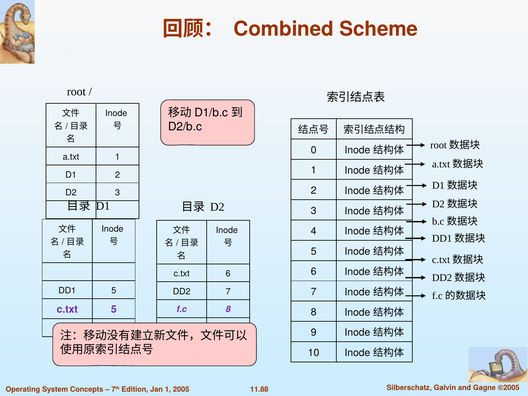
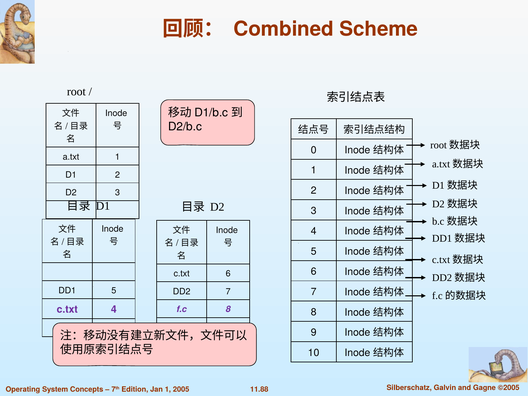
c.txt 5: 5 -> 4
